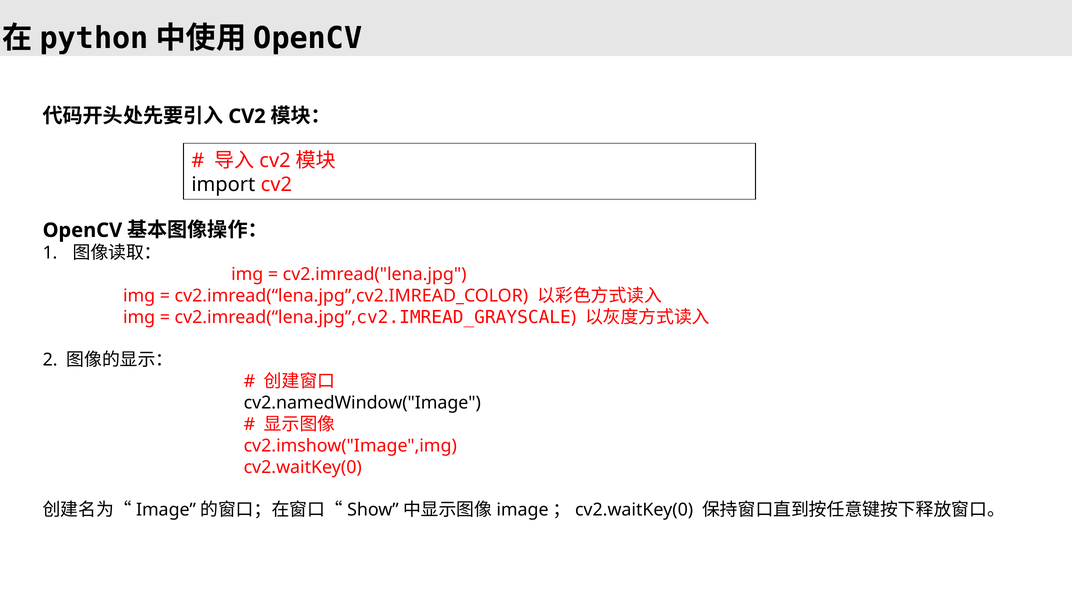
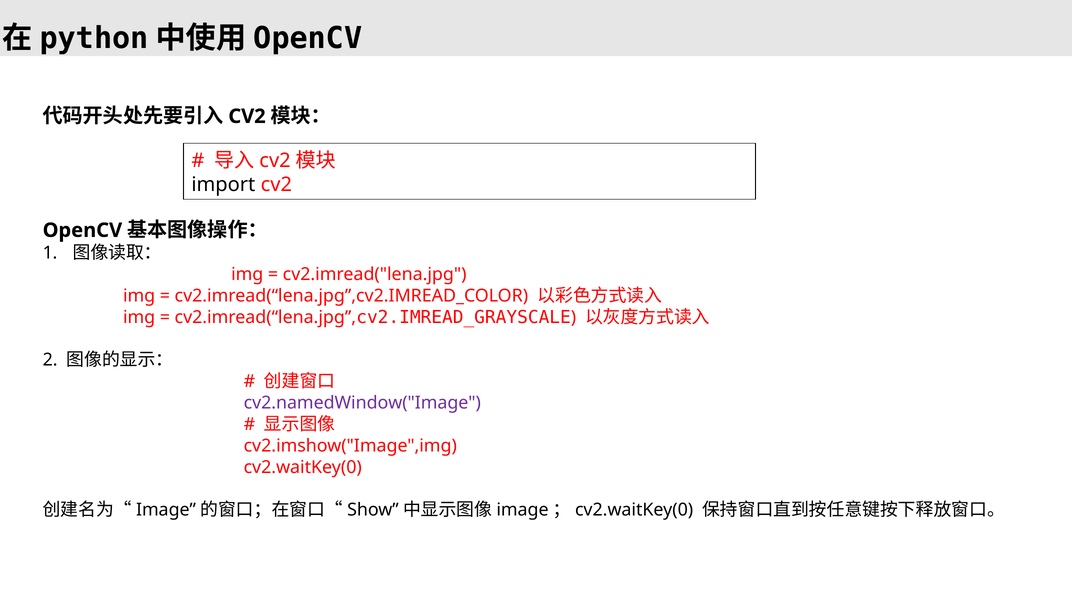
cv2.namedWindow("Image colour: black -> purple
